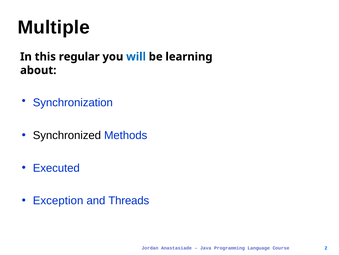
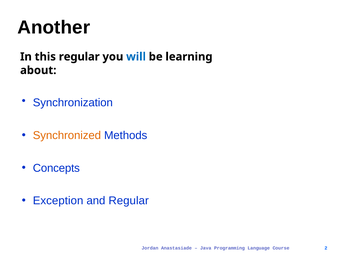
Multiple: Multiple -> Another
Synchronized colour: black -> orange
Executed: Executed -> Concepts
and Threads: Threads -> Regular
